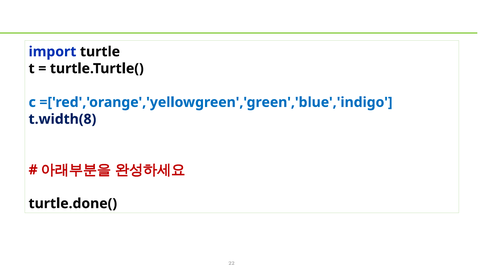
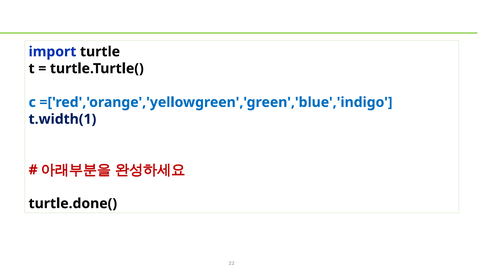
t.width(8: t.width(8 -> t.width(1
